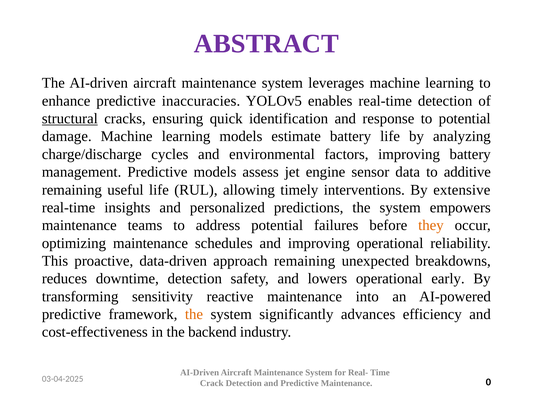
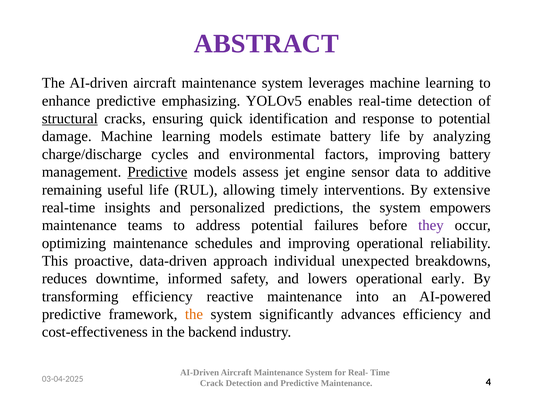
inaccuracies: inaccuracies -> emphasizing
Predictive at (157, 172) underline: none -> present
they colour: orange -> purple
approach remaining: remaining -> individual
downtime detection: detection -> informed
transforming sensitivity: sensitivity -> efficiency
0: 0 -> 4
